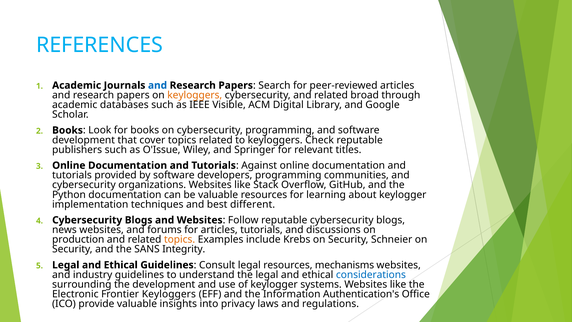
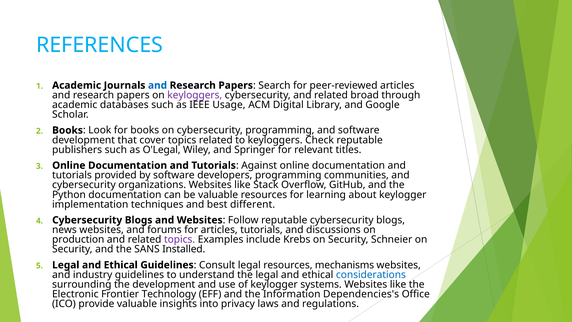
keyloggers at (195, 95) colour: orange -> purple
Visible: Visible -> Usage
O'Issue: O'Issue -> O'Legal
topics at (180, 239) colour: orange -> purple
Integrity: Integrity -> Installed
Frontier Keyloggers: Keyloggers -> Technology
Authentication's: Authentication's -> Dependencies's
